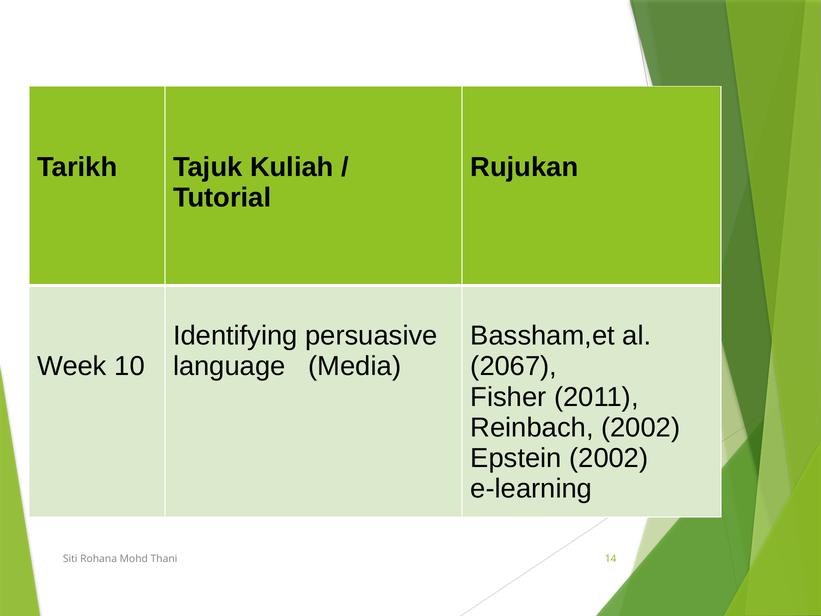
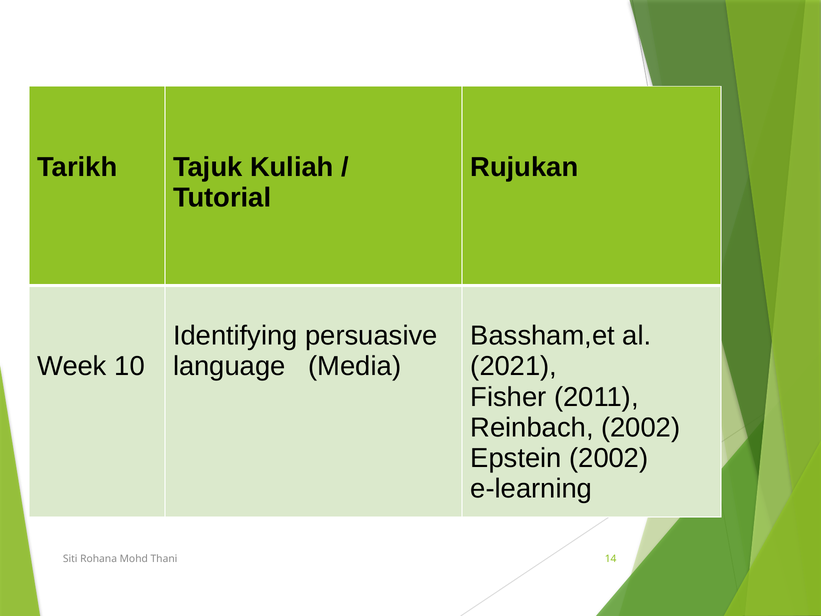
2067: 2067 -> 2021
